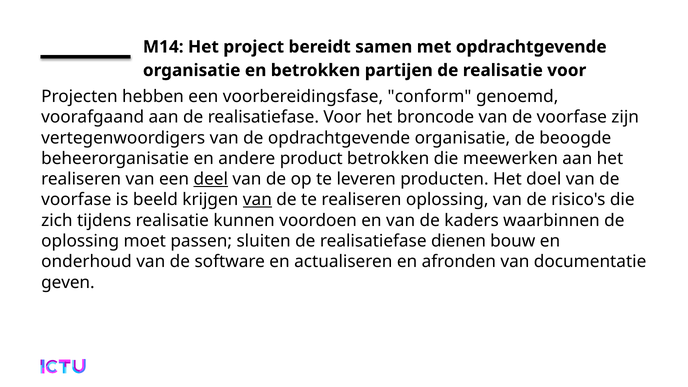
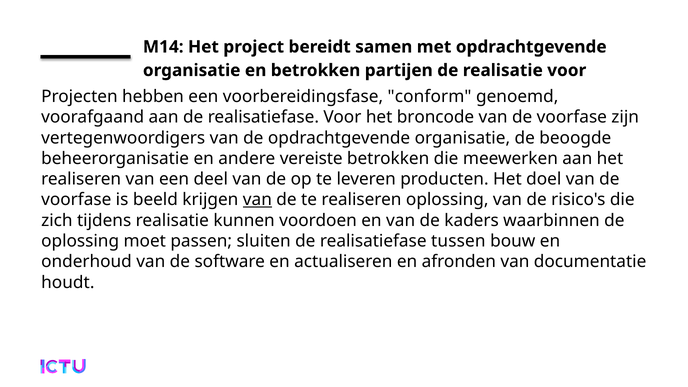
product: product -> vereiste
deel underline: present -> none
dienen: dienen -> tussen
geven: geven -> houdt
